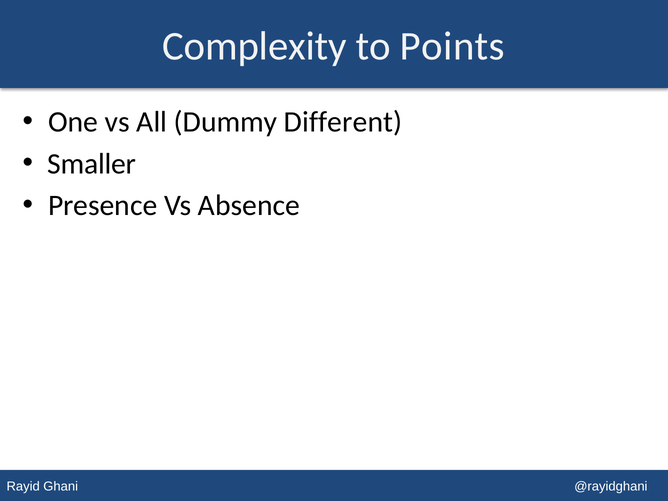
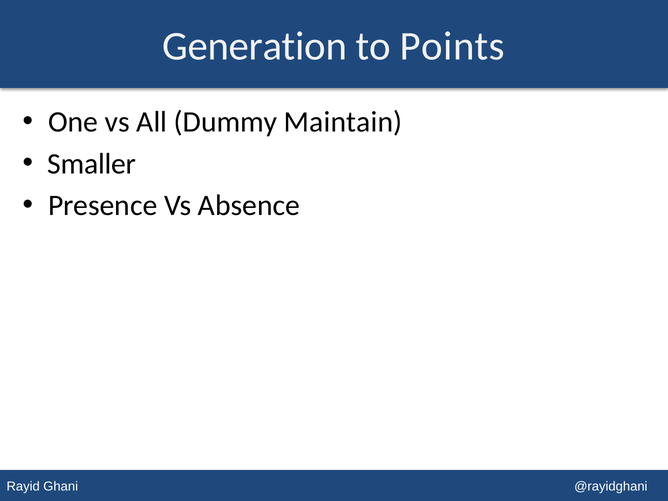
Complexity: Complexity -> Generation
Different: Different -> Maintain
